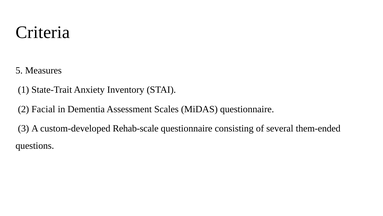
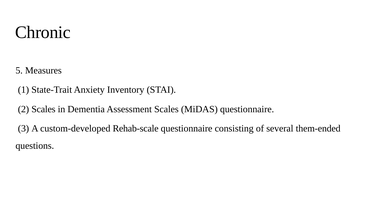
Criteria: Criteria -> Chronic
2 Facial: Facial -> Scales
